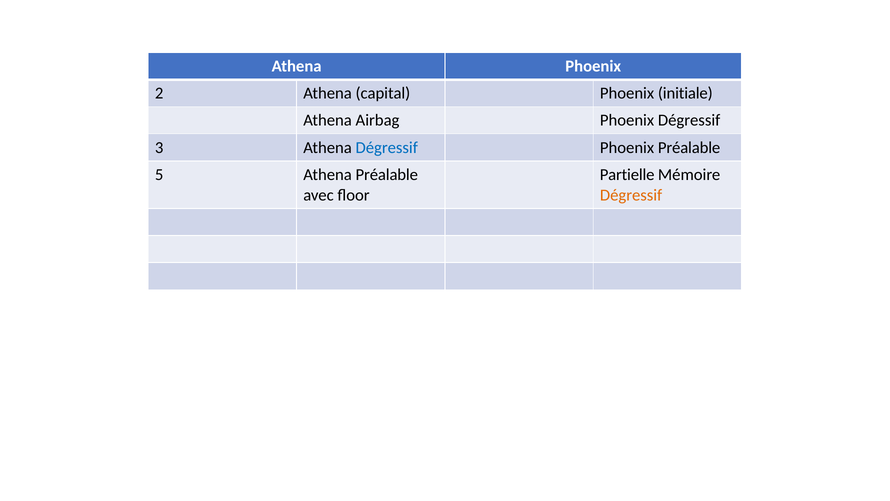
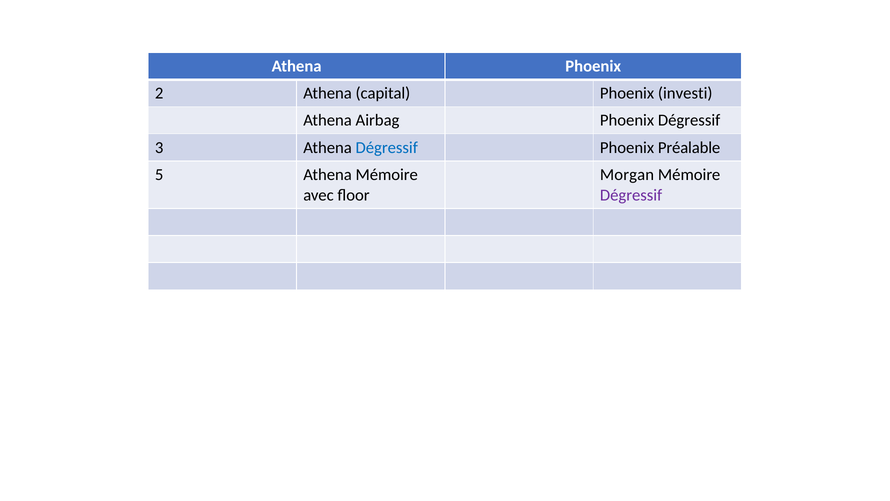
initiale: initiale -> investi
Athena Préalable: Préalable -> Mémoire
Partielle: Partielle -> Morgan
Dégressif at (631, 195) colour: orange -> purple
